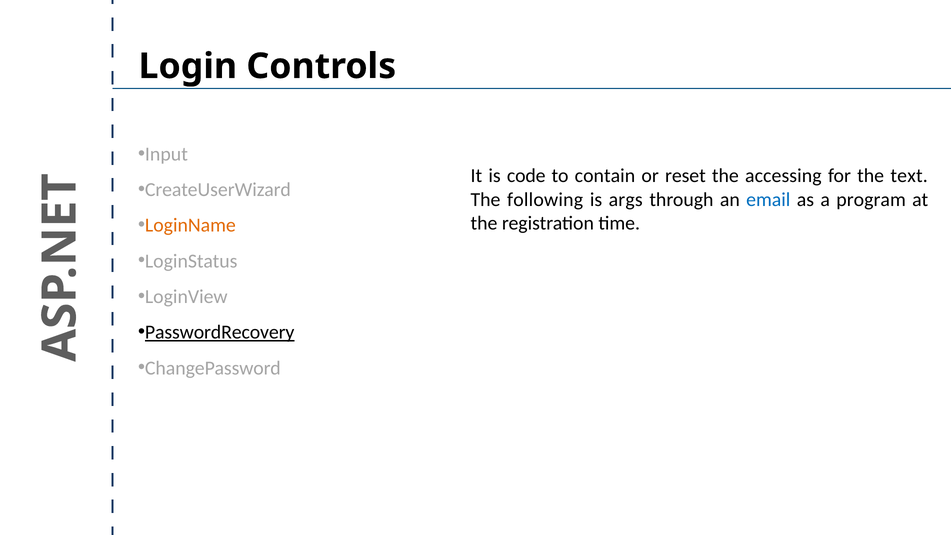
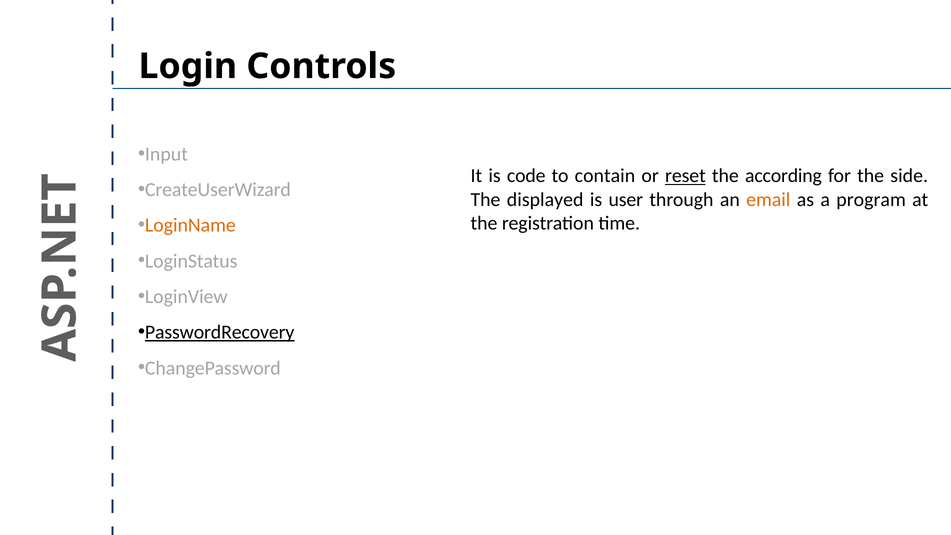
reset underline: none -> present
accessing: accessing -> according
text: text -> side
following: following -> displayed
args: args -> user
email colour: blue -> orange
